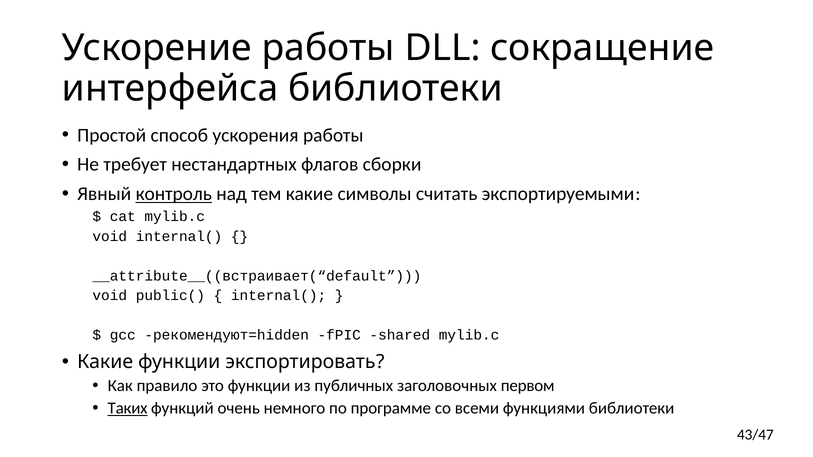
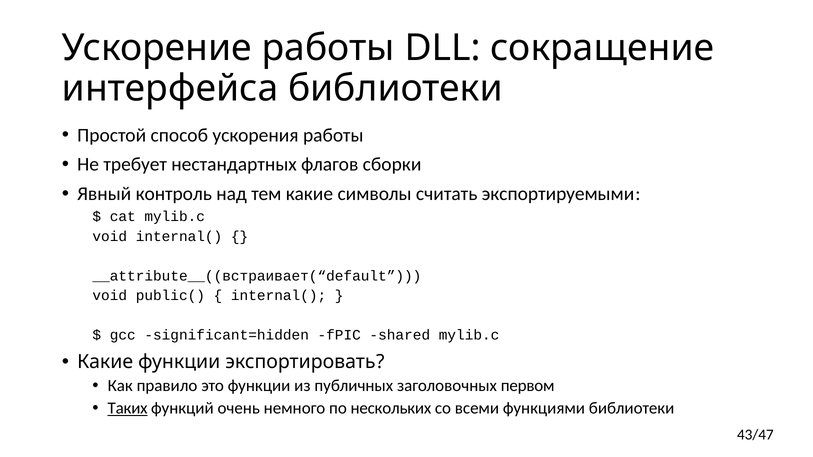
контроль underline: present -> none
рекомендуют=hidden: рекомендуют=hidden -> significant=hidden
программе: программе -> нескольких
